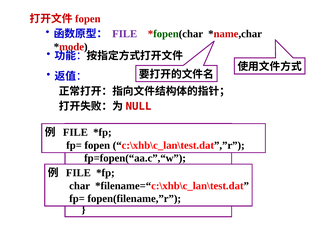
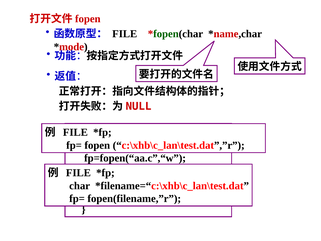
FILE at (125, 34) colour: purple -> black
